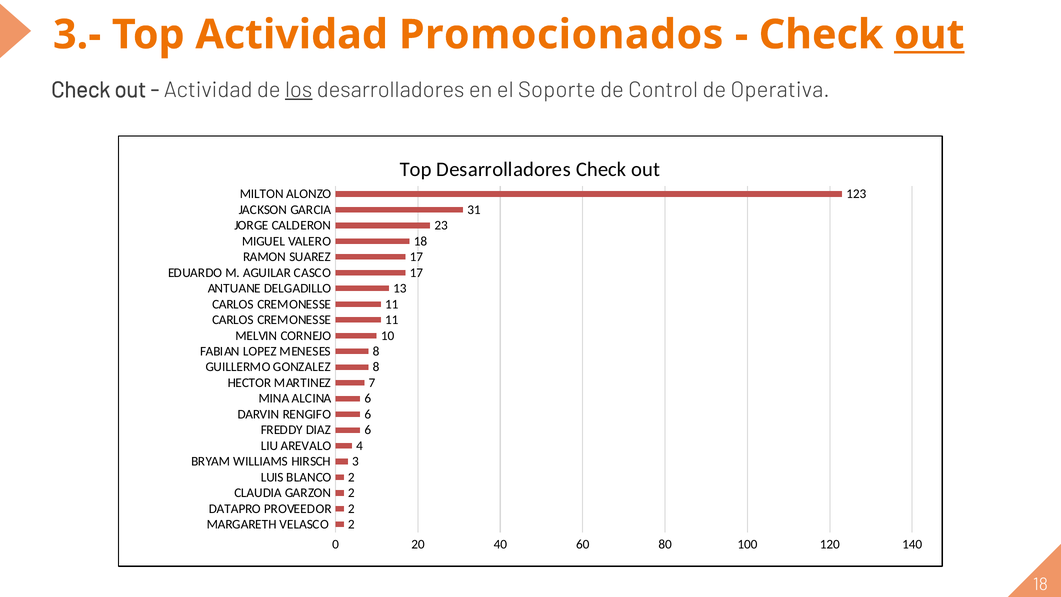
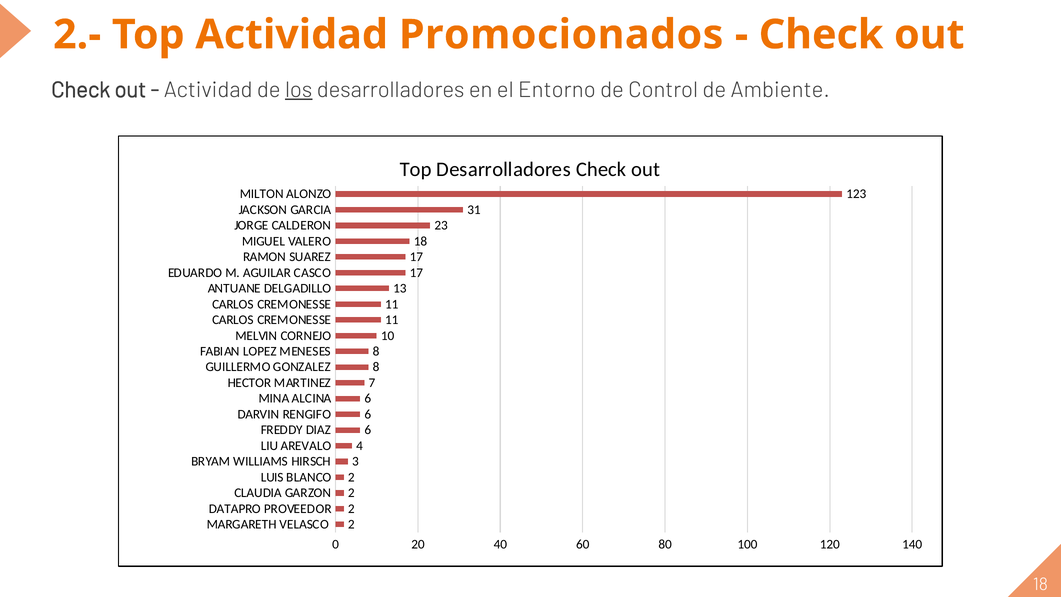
3.-: 3.- -> 2.-
out at (929, 35) underline: present -> none
Soporte: Soporte -> Entorno
Operativa: Operativa -> Ambiente
